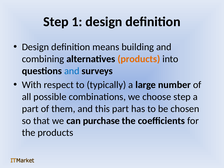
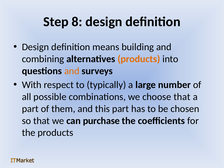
1: 1 -> 8
and at (72, 71) colour: blue -> orange
choose step: step -> that
